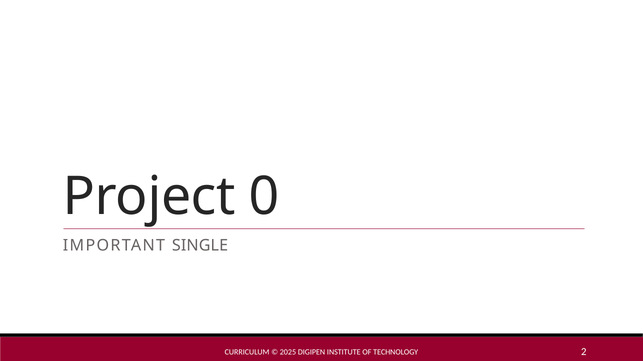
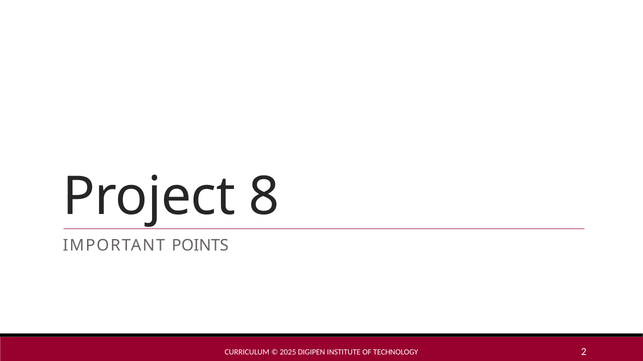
0: 0 -> 8
SINGLE: SINGLE -> POINTS
